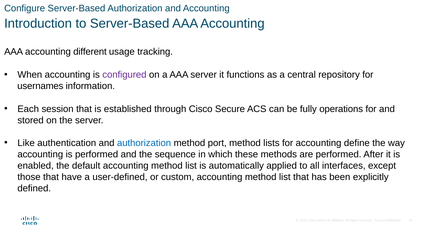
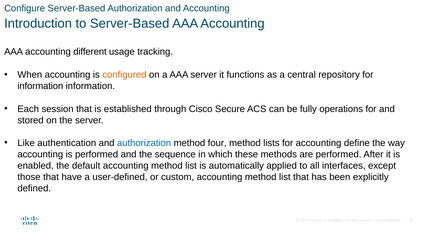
configured colour: purple -> orange
usernames at (40, 86): usernames -> information
port: port -> four
